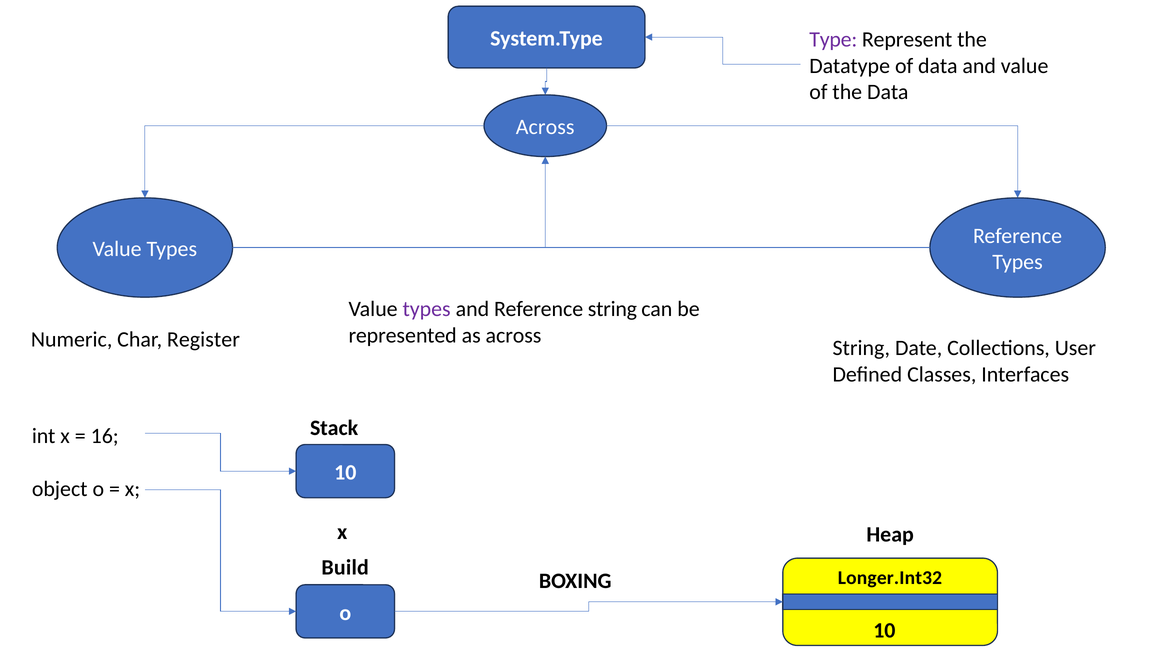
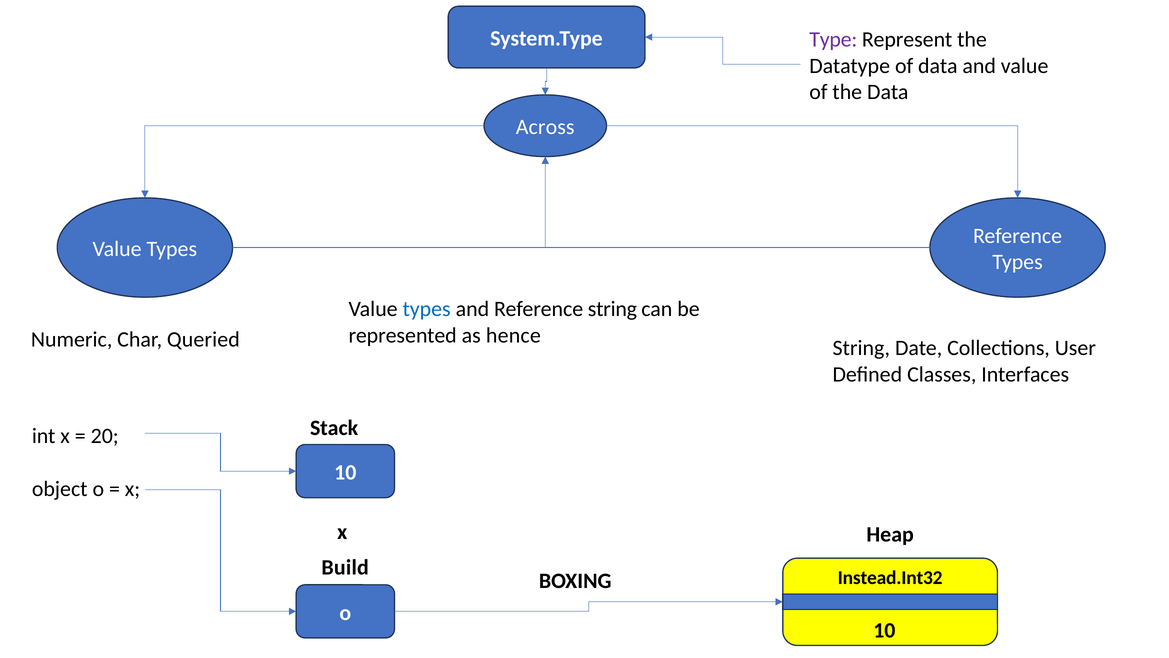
types at (427, 309) colour: purple -> blue
as across: across -> hence
Register: Register -> Queried
16: 16 -> 20
Longer.Int32: Longer.Int32 -> Instead.Int32
